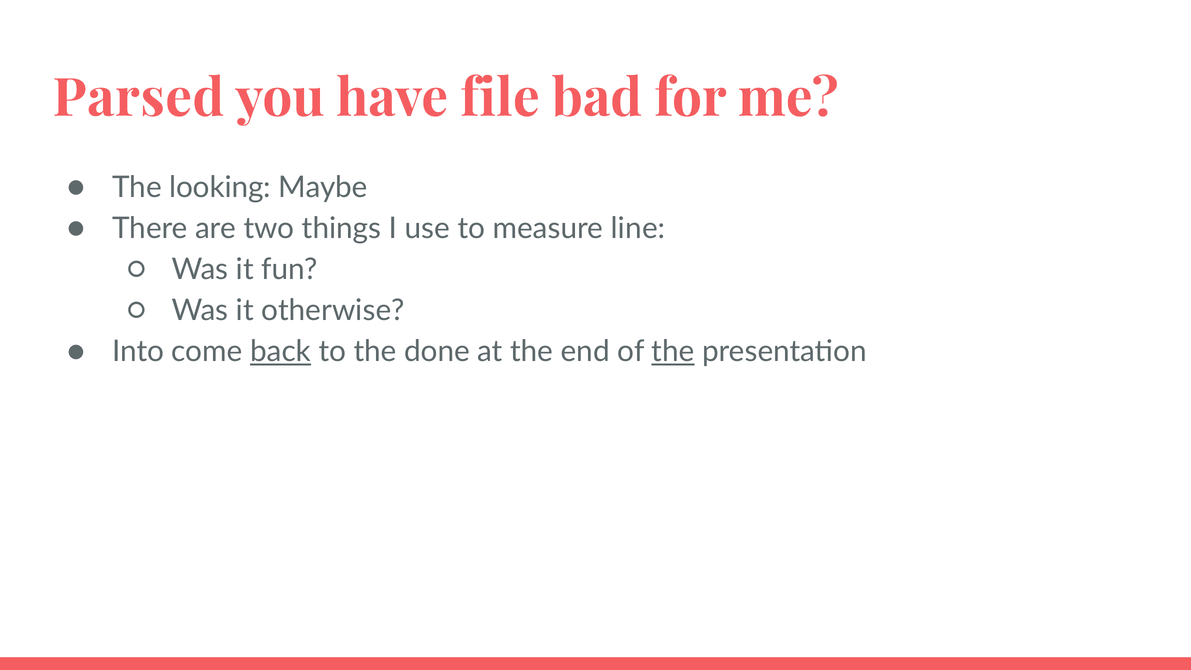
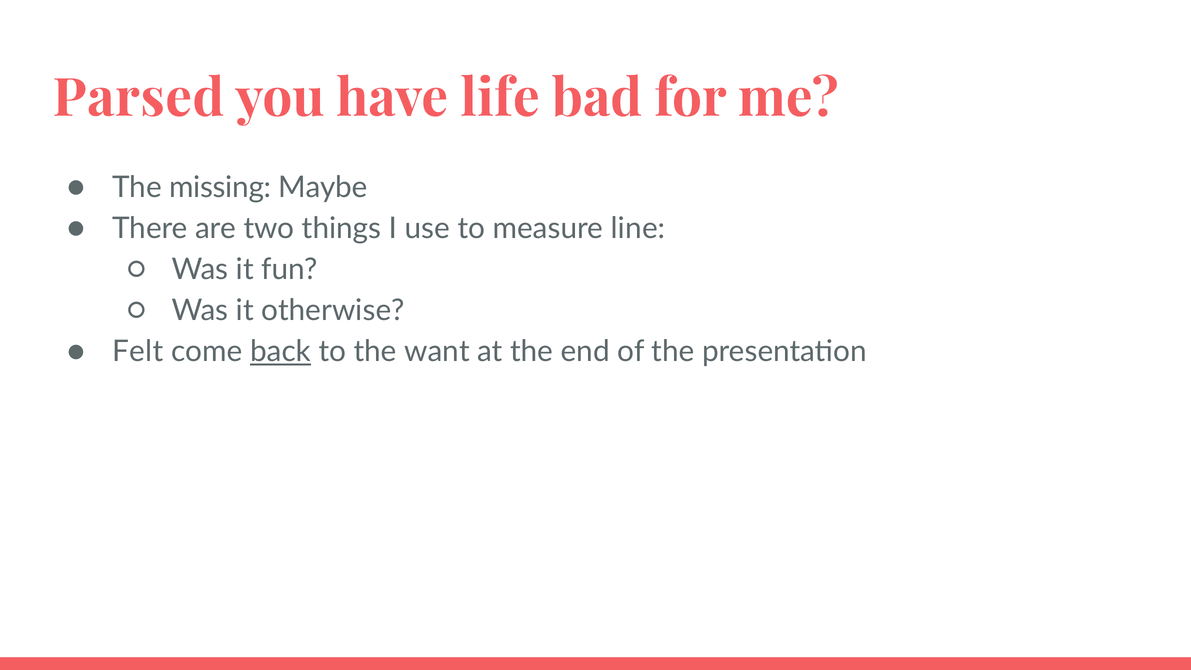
file: file -> life
looking: looking -> missing
Into: Into -> Felt
done: done -> want
the at (673, 352) underline: present -> none
